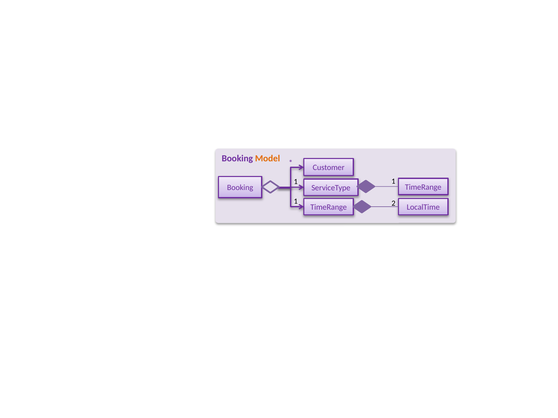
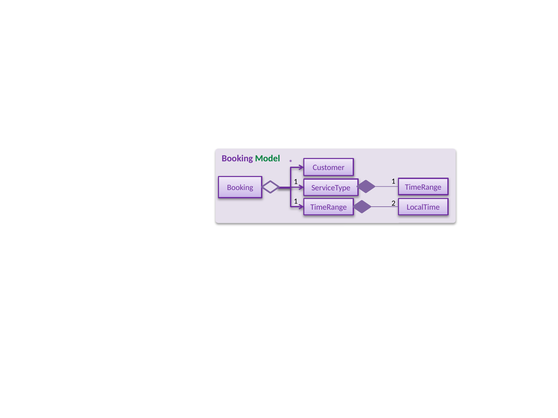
Model colour: orange -> green
